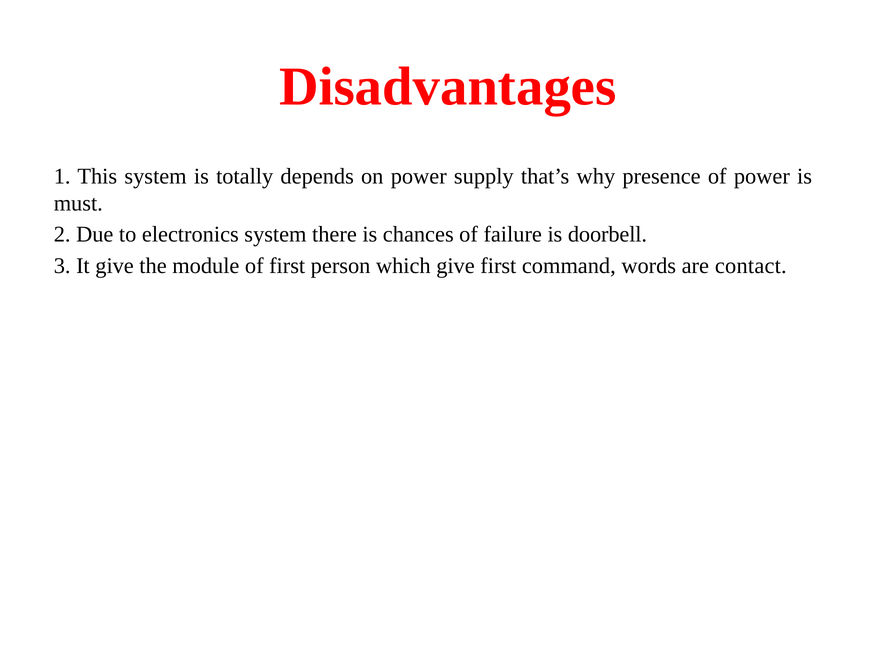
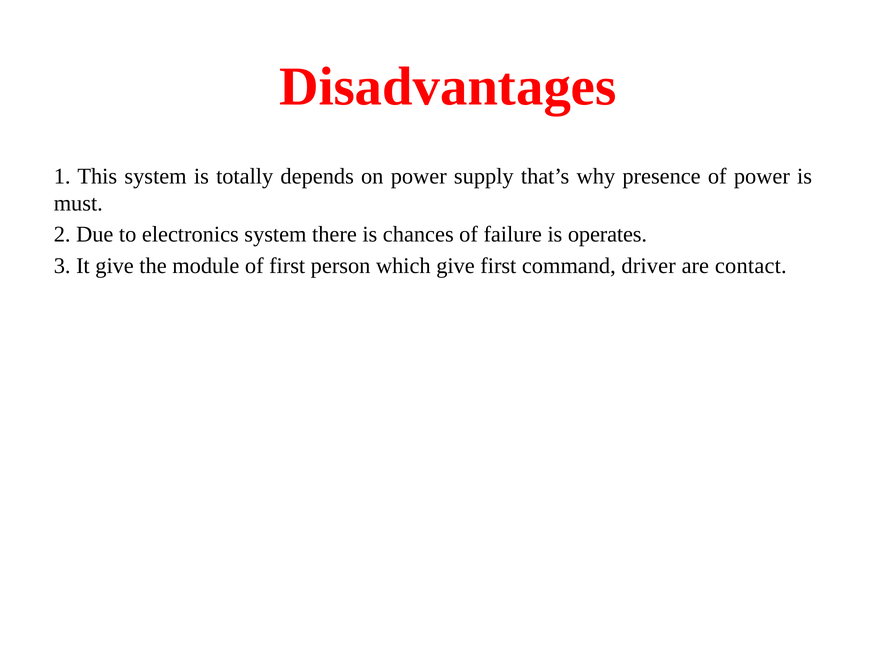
doorbell: doorbell -> operates
words: words -> driver
